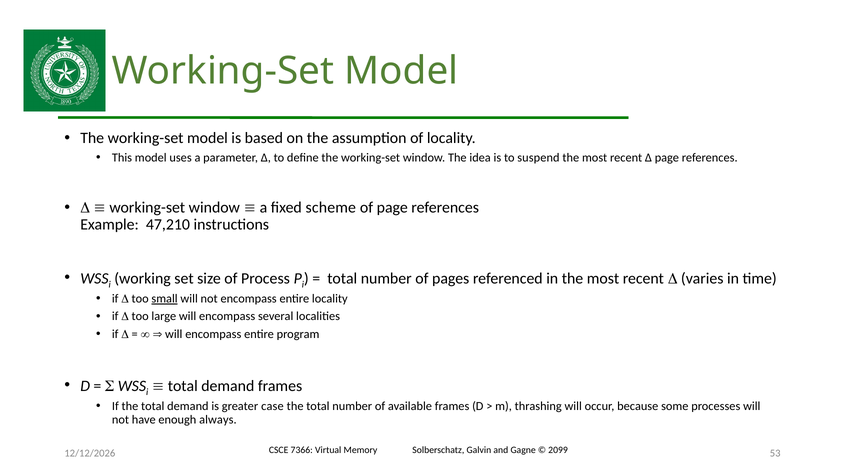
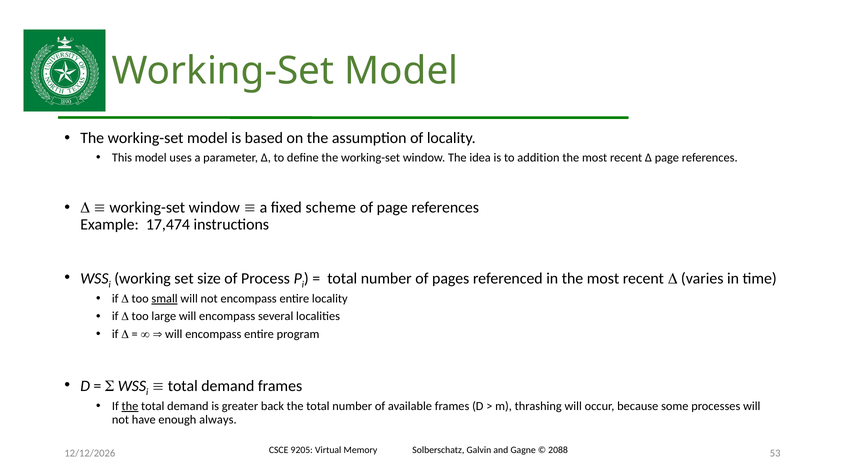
suspend: suspend -> addition
47,210: 47,210 -> 17,474
the at (130, 406) underline: none -> present
case: case -> back
7366: 7366 -> 9205
2099: 2099 -> 2088
